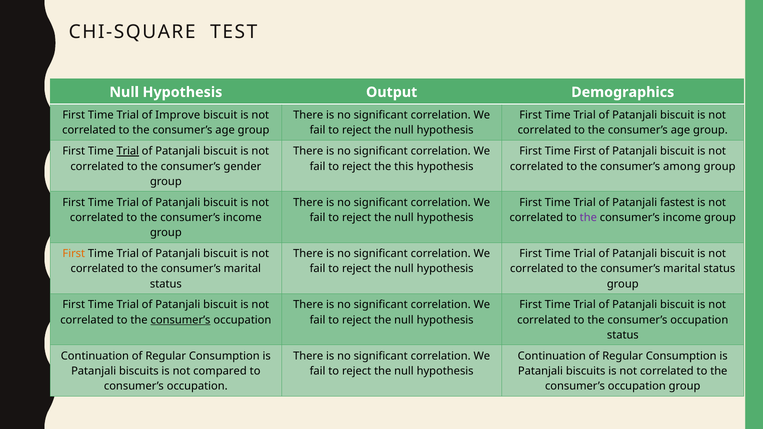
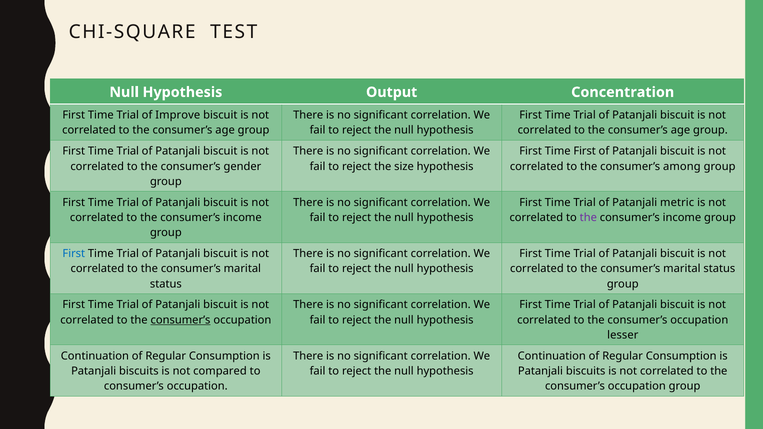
Demographics: Demographics -> Concentration
Trial at (128, 151) underline: present -> none
this: this -> size
fastest: fastest -> metric
First at (74, 254) colour: orange -> blue
status at (623, 335): status -> lesser
